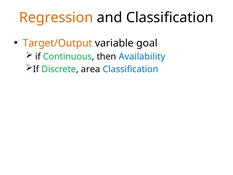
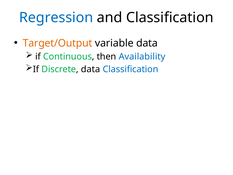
Regression colour: orange -> blue
variable goal: goal -> data
Discrete area: area -> data
